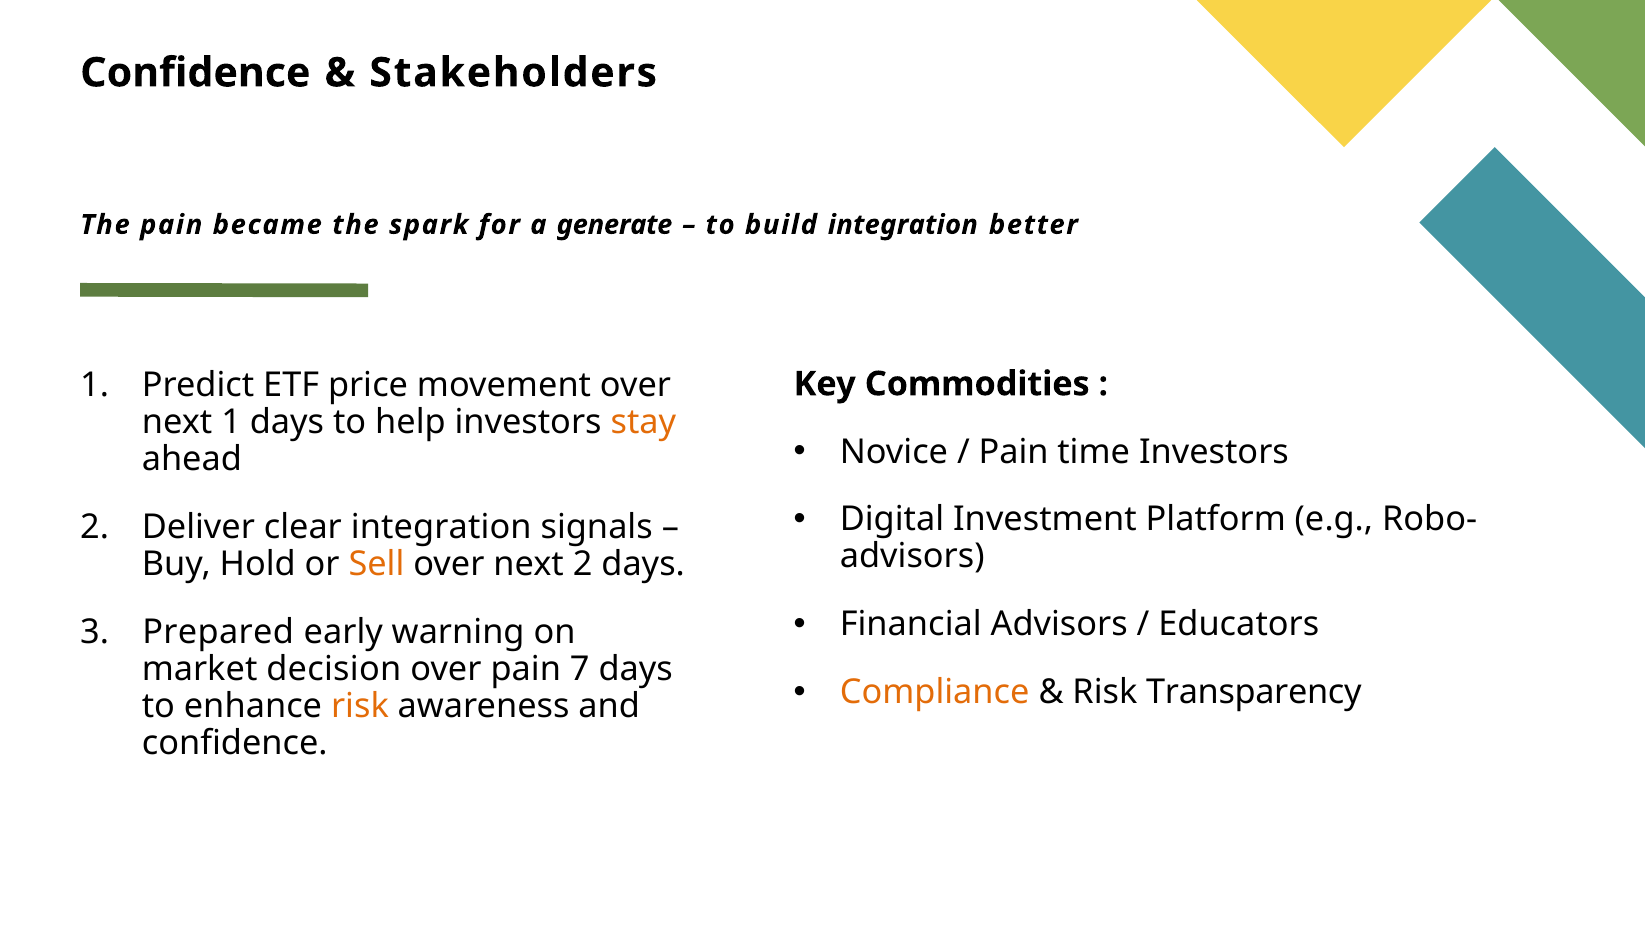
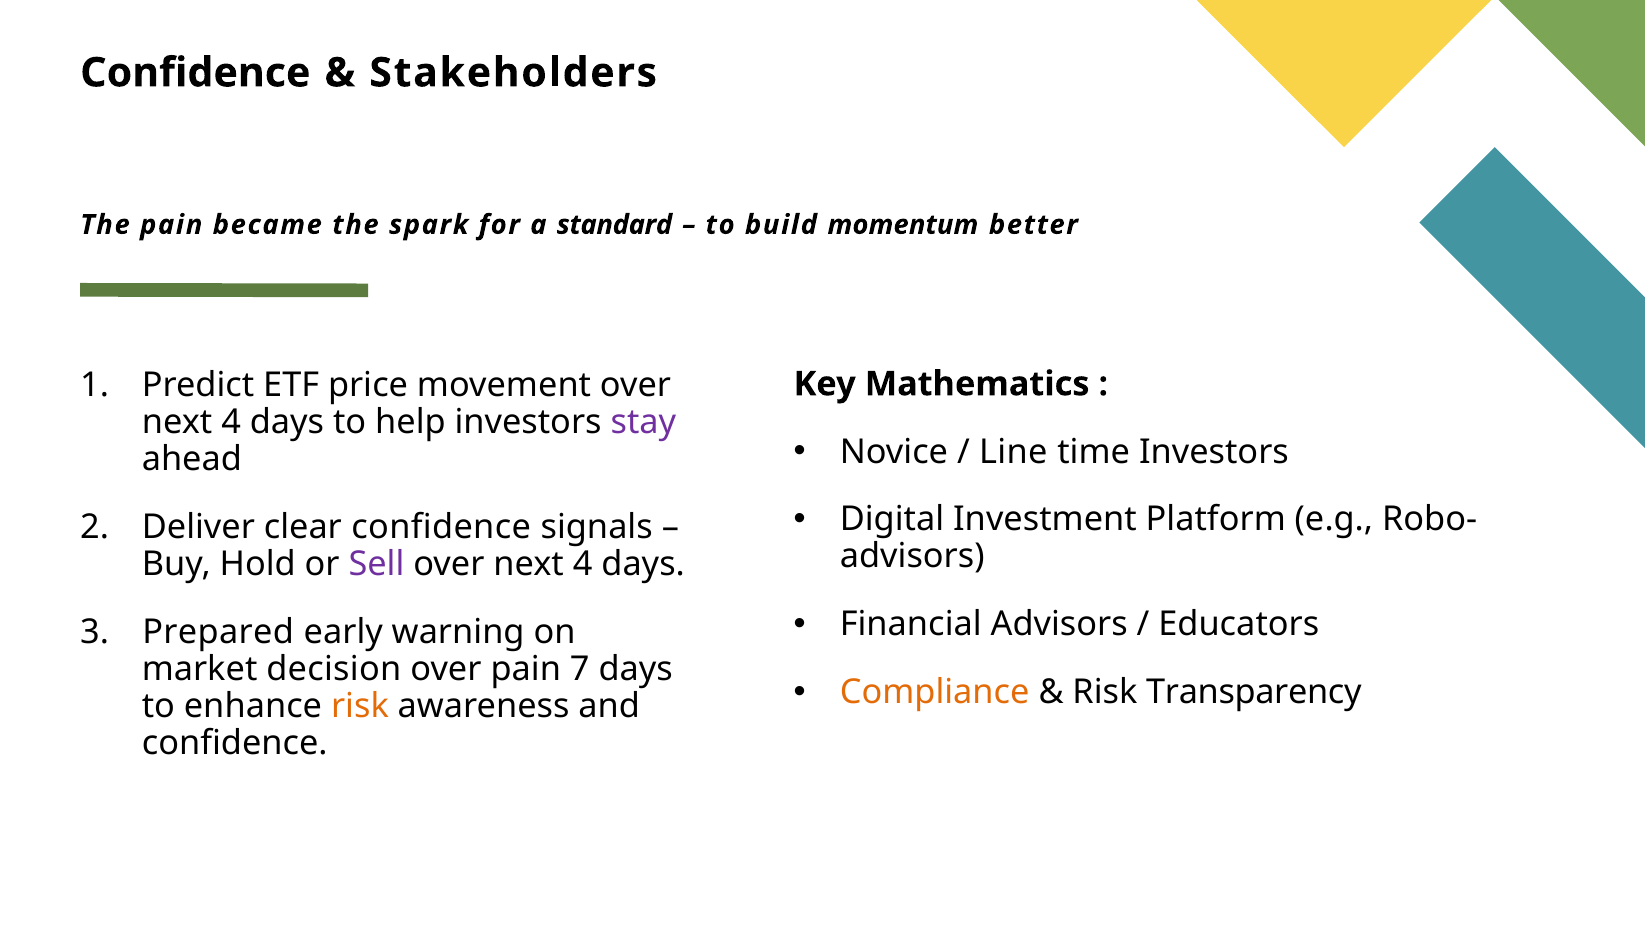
generate: generate -> standard
build integration: integration -> momentum
Commodities: Commodities -> Mathematics
1 at (231, 423): 1 -> 4
stay colour: orange -> purple
Pain at (1014, 452): Pain -> Line
clear integration: integration -> confidence
Sell colour: orange -> purple
2 at (583, 565): 2 -> 4
